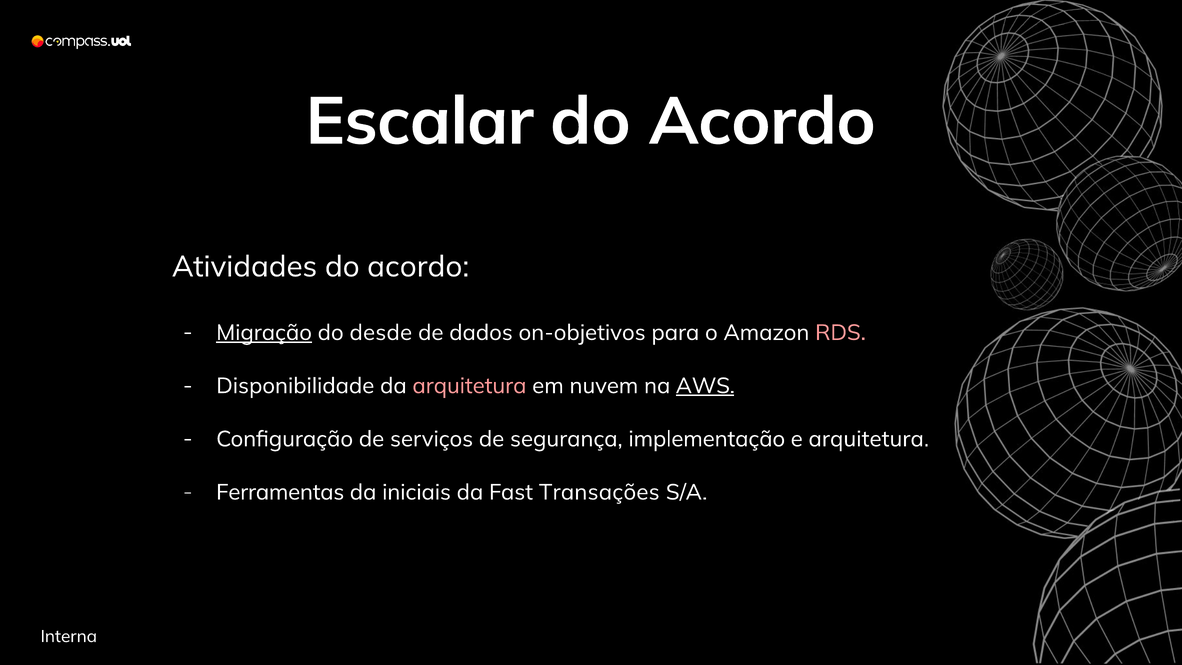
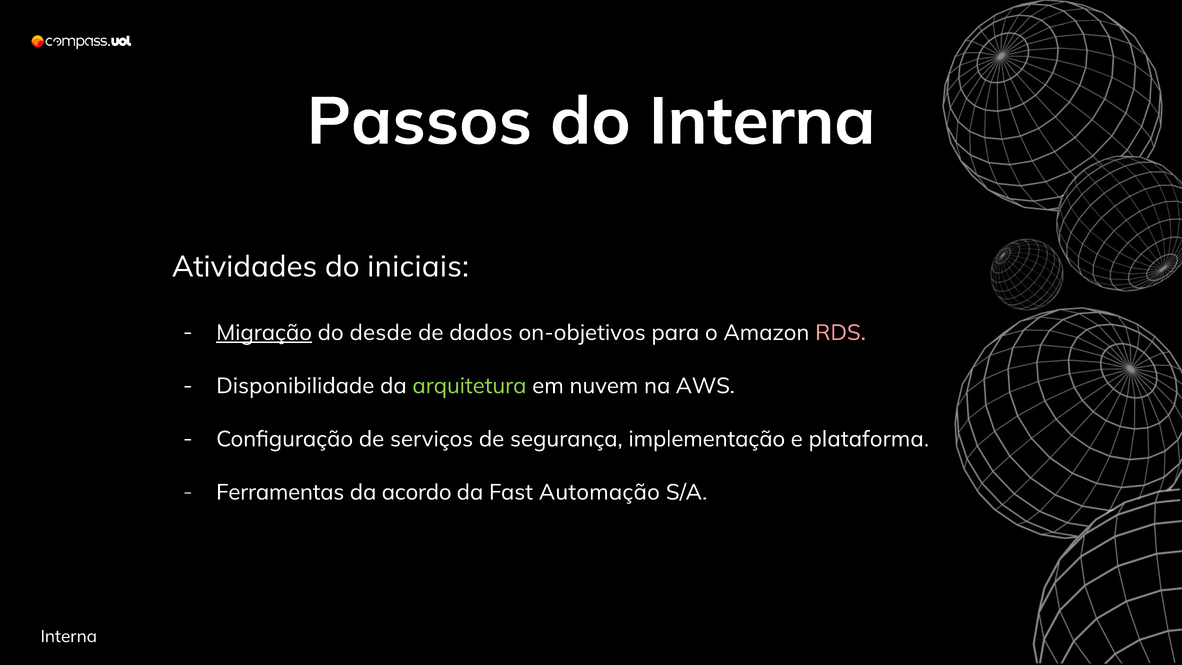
Escalar: Escalar -> Passos
Acordo at (762, 122): Acordo -> Interna
Atividades do acordo: acordo -> iniciais
arquitetura at (469, 386) colour: pink -> light green
AWS underline: present -> none
e arquitetura: arquitetura -> plataforma
iniciais: iniciais -> acordo
Transações: Transações -> Automação
